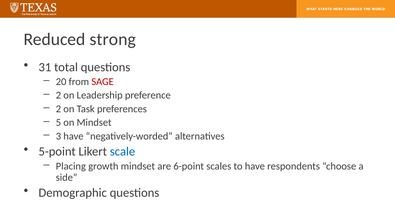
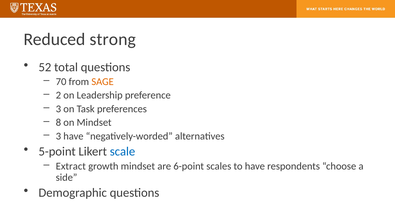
31: 31 -> 52
20: 20 -> 70
SAGE colour: red -> orange
2 at (58, 109): 2 -> 3
5: 5 -> 8
Placing: Placing -> Extract
